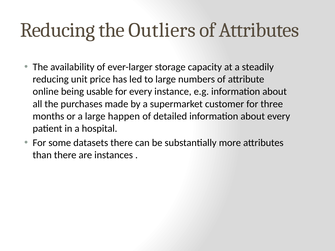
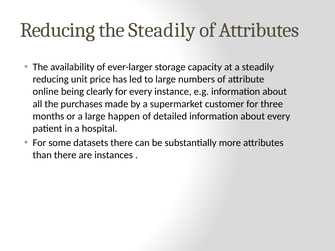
the Outliers: Outliers -> Steadily
usable: usable -> clearly
